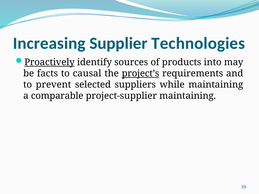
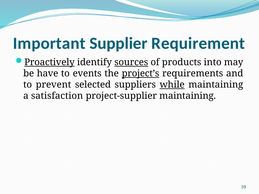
Increasing: Increasing -> Important
Technologies: Technologies -> Requirement
sources underline: none -> present
facts: facts -> have
causal: causal -> events
while underline: none -> present
comparable: comparable -> satisfaction
